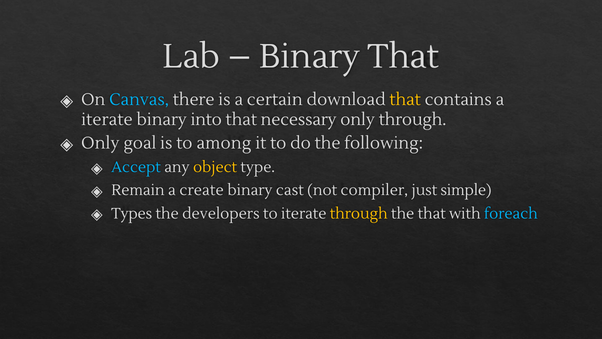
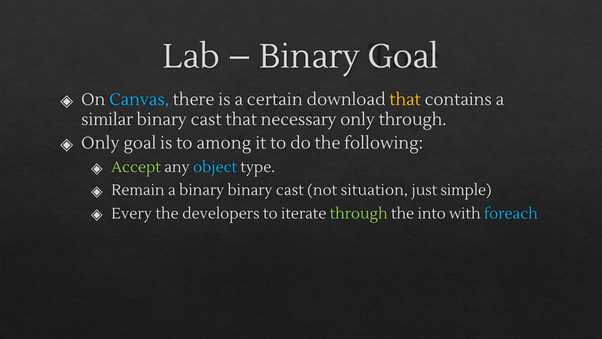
Binary That: That -> Goal
iterate at (107, 120): iterate -> similar
into at (206, 120): into -> cast
Accept colour: light blue -> light green
object colour: yellow -> light blue
a create: create -> binary
compiler: compiler -> situation
Types: Types -> Every
through at (359, 213) colour: yellow -> light green
the that: that -> into
